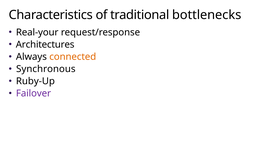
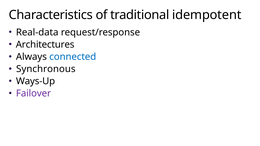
bottlenecks: bottlenecks -> idempotent
Real-your: Real-your -> Real-data
connected colour: orange -> blue
Ruby-Up: Ruby-Up -> Ways-Up
